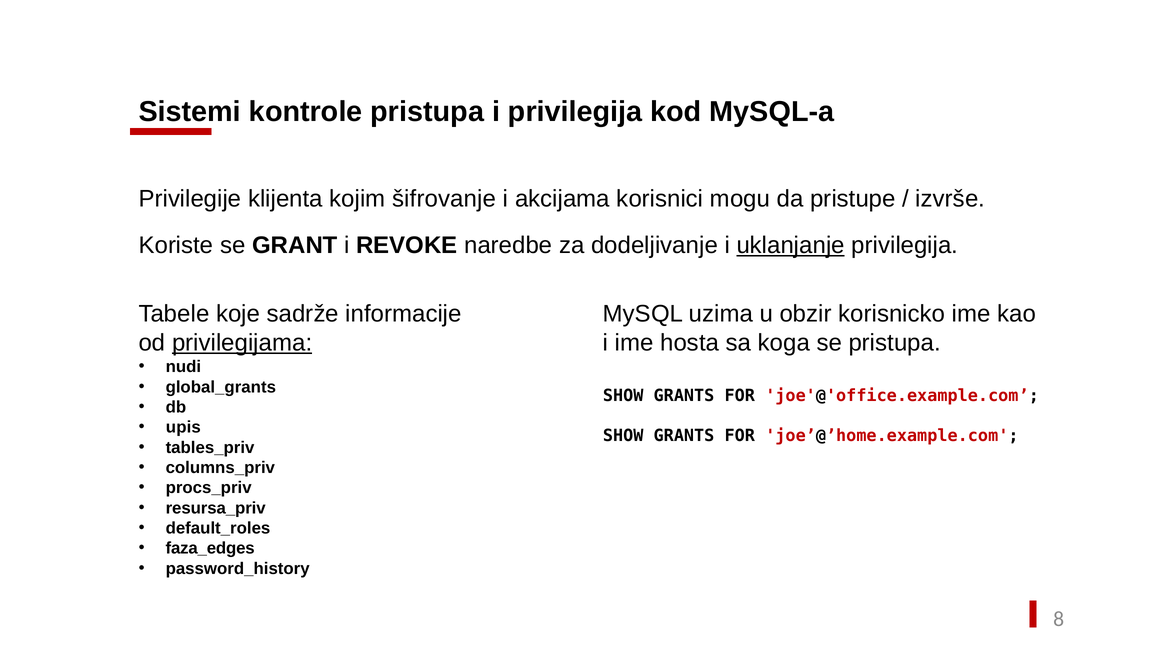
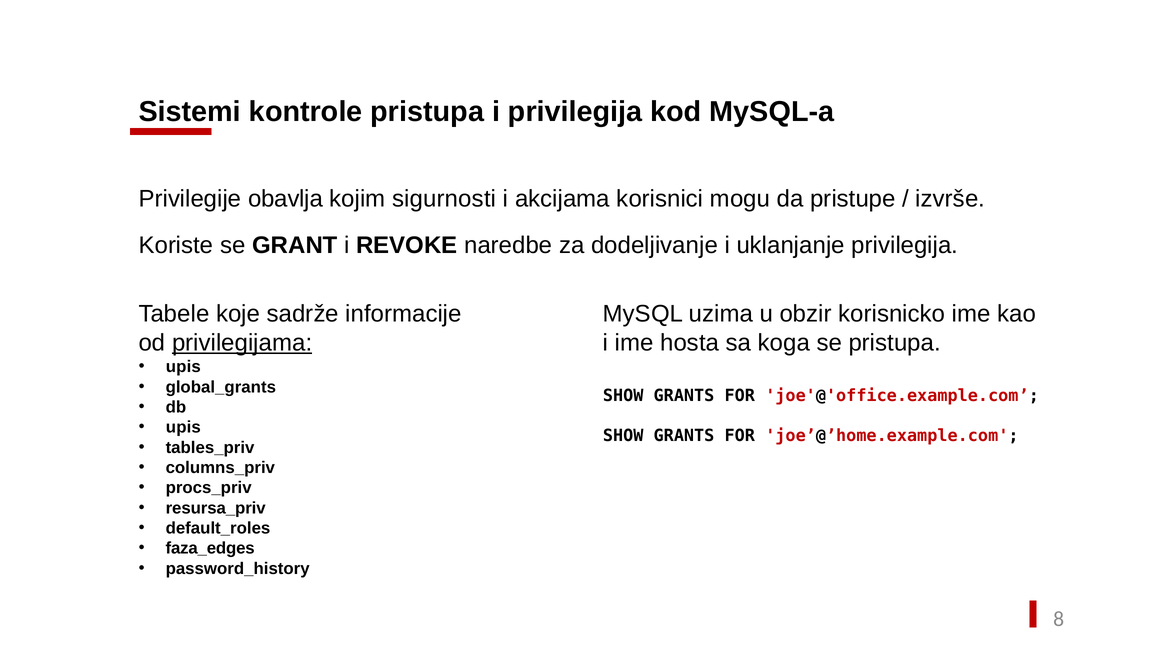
klijenta: klijenta -> obavlja
šifrovanje: šifrovanje -> sigurnosti
uklanjanje underline: present -> none
nudi at (183, 367): nudi -> upis
